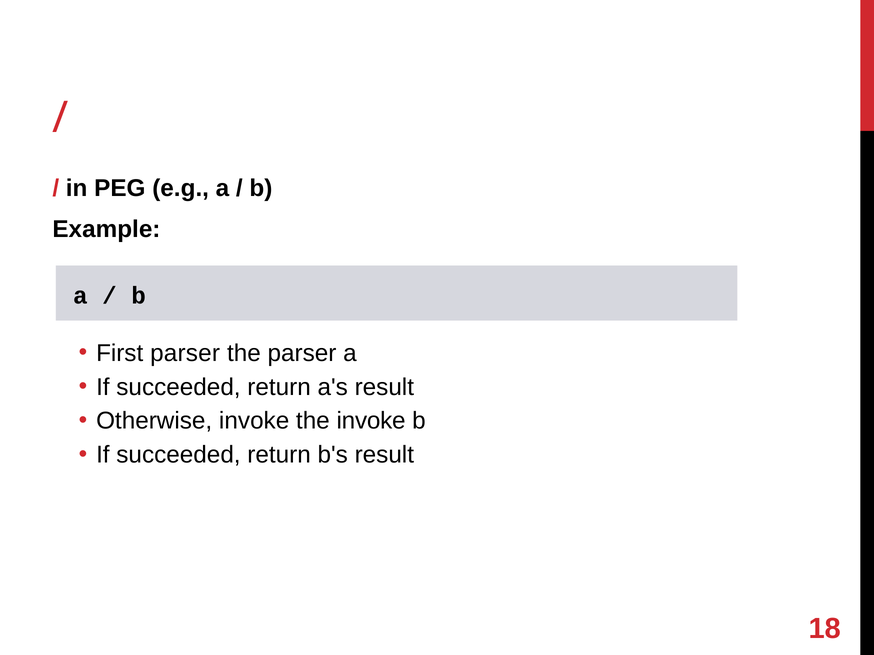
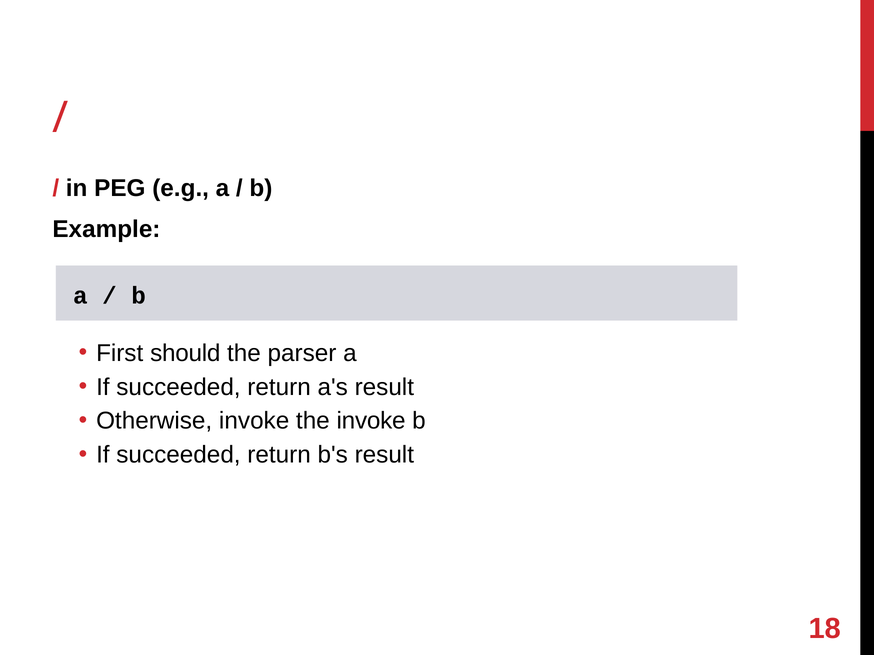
First parser: parser -> should
